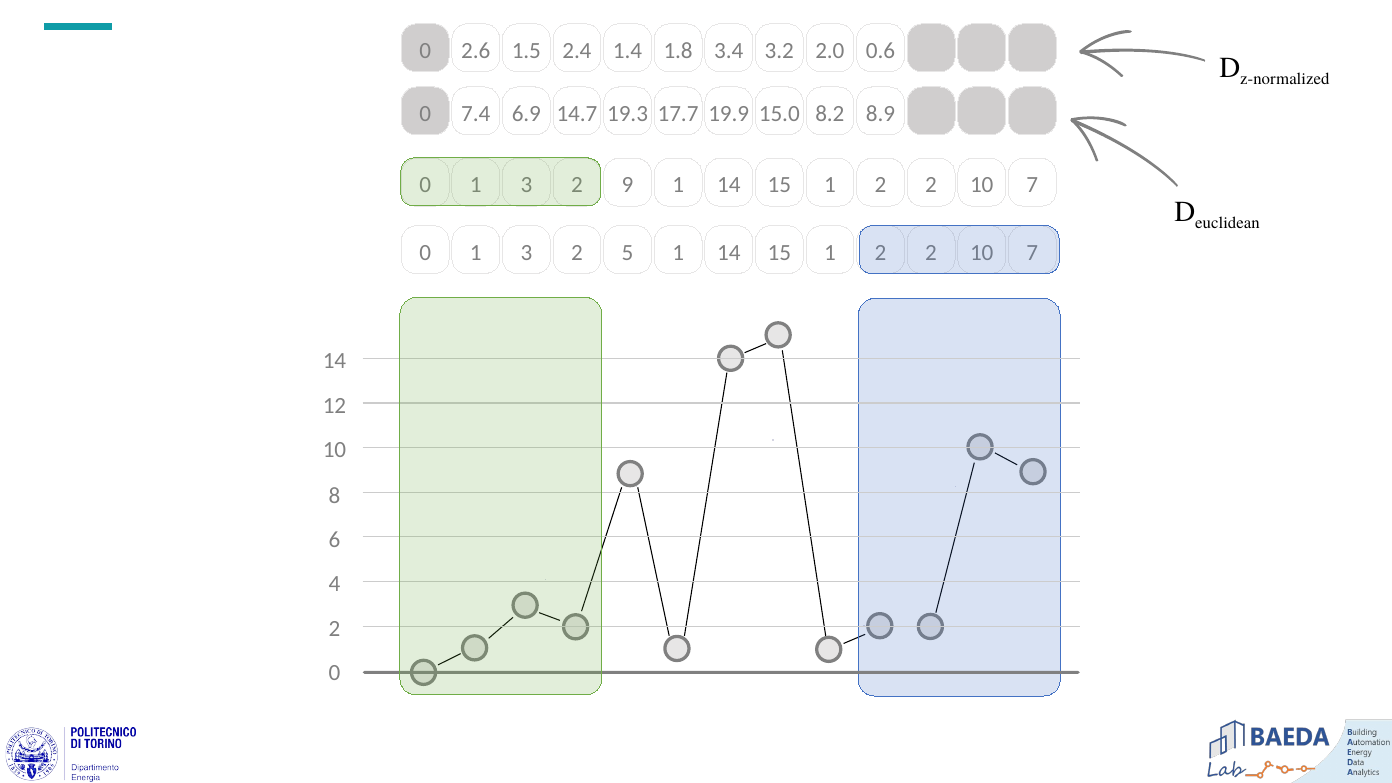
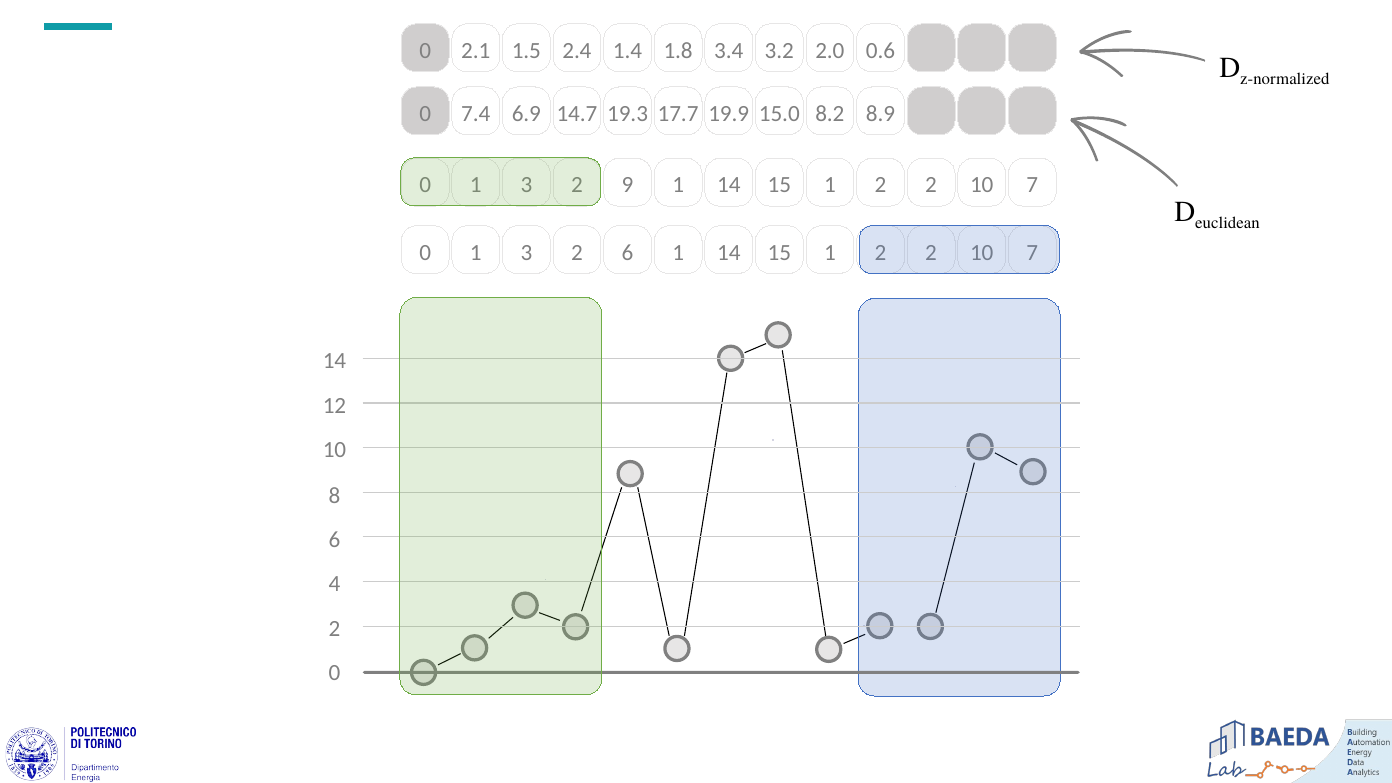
2.6: 2.6 -> 2.1
2 5: 5 -> 6
